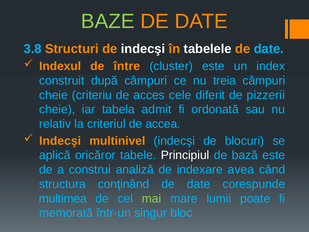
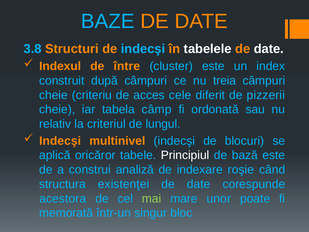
BAZE colour: light green -> light blue
indecşi at (143, 49) colour: white -> light blue
date at (269, 49) colour: light blue -> white
admit: admit -> câmp
accea: accea -> lungul
avea: avea -> roşie
conţinând: conţinând -> existenţei
multimea: multimea -> acestora
lumii: lumii -> unor
